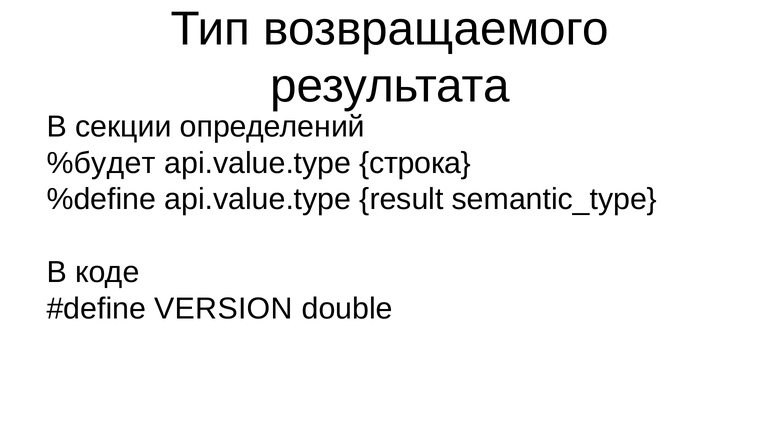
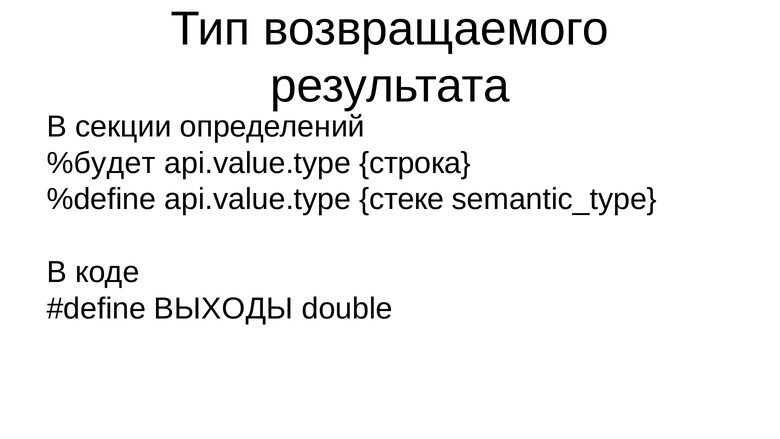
result: result -> стеке
VERSION: VERSION -> ВЫХОДЫ
